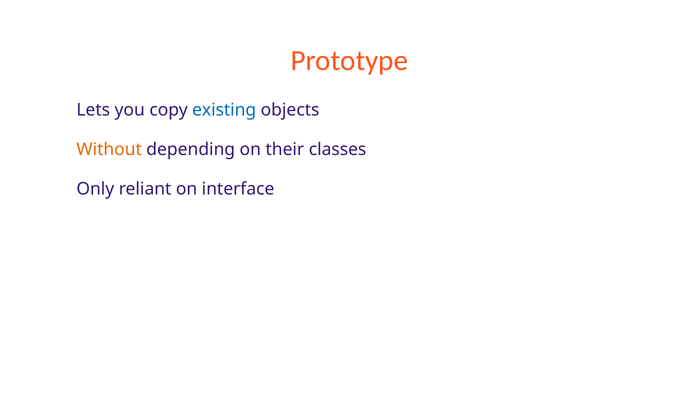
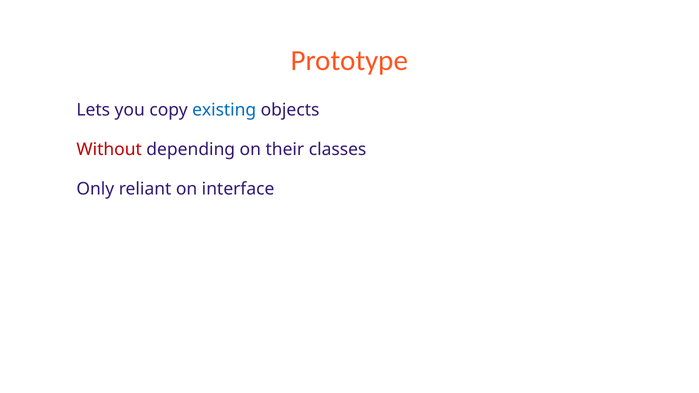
Without colour: orange -> red
